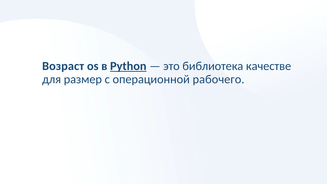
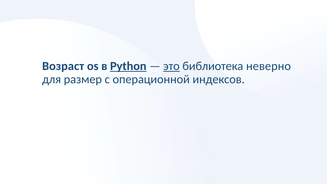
это underline: none -> present
качестве: качестве -> неверно
рабочего: рабочего -> индексов
